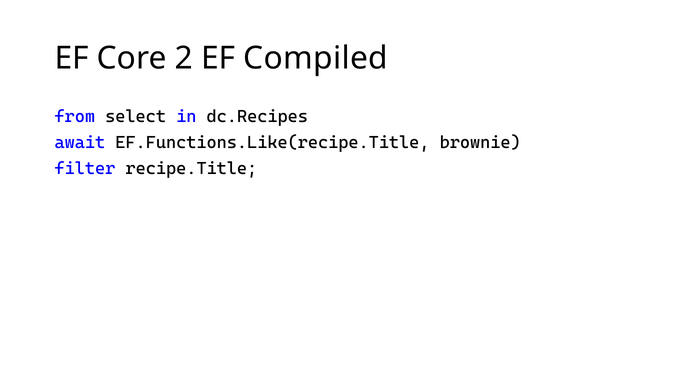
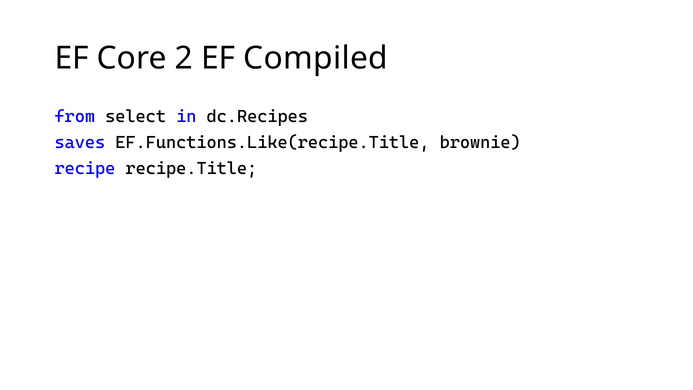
await: await -> saves
filter: filter -> recipe
